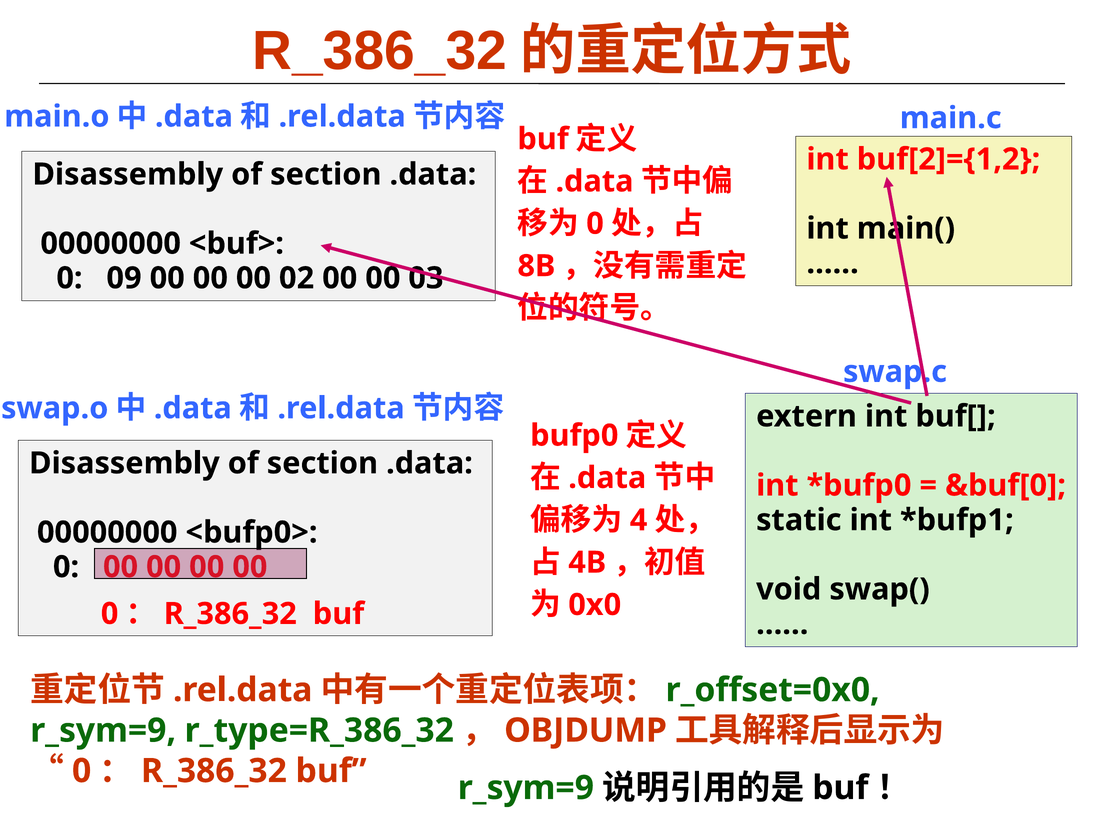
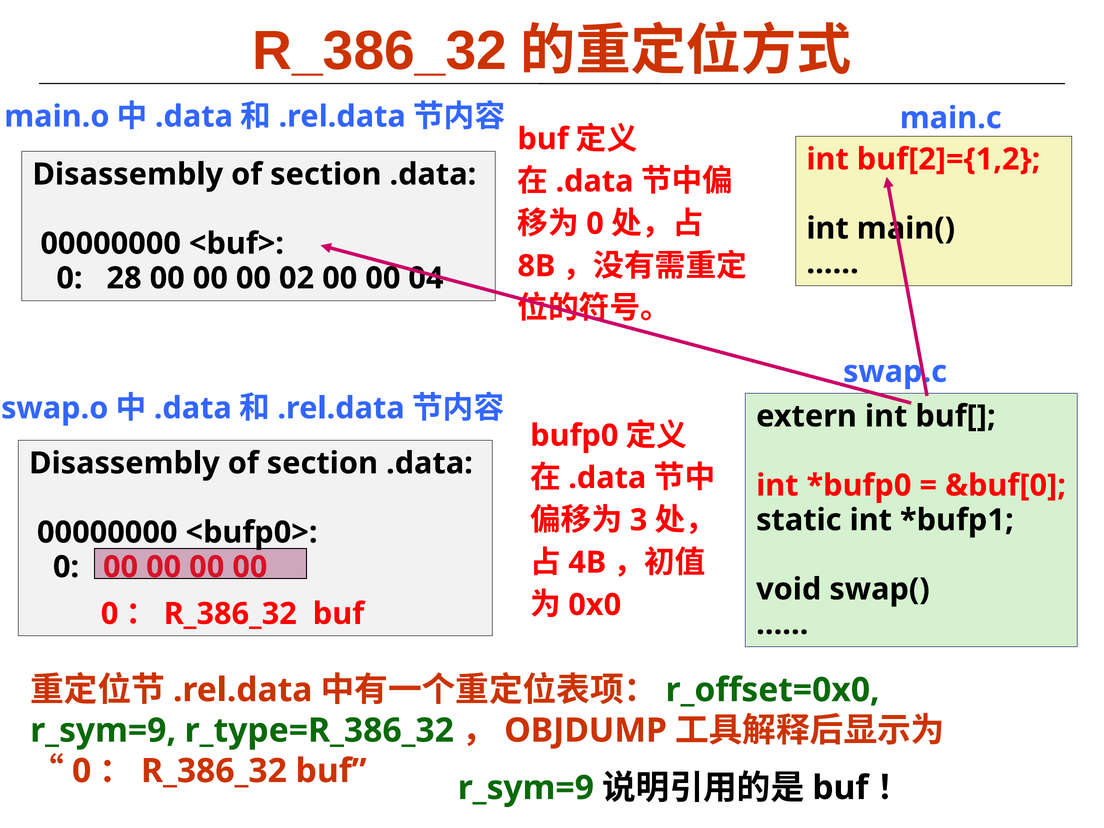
09: 09 -> 28
03: 03 -> 04
4: 4 -> 3
